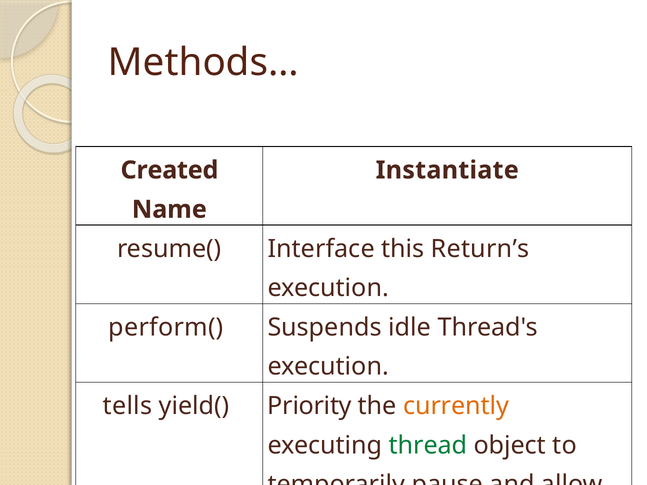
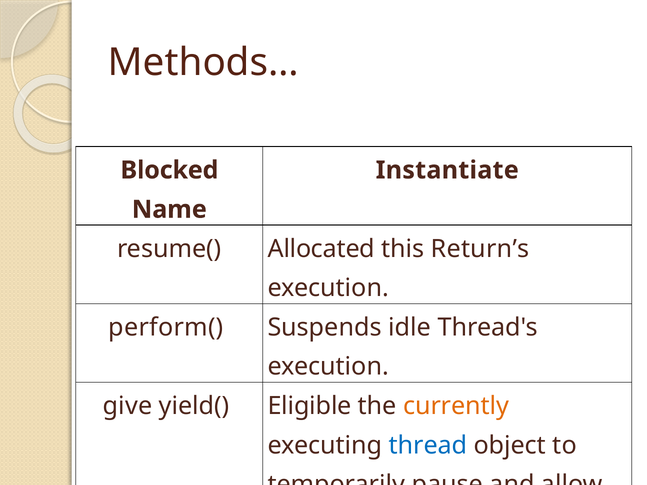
Created: Created -> Blocked
Interface: Interface -> Allocated
tells: tells -> give
Priority: Priority -> Eligible
thread colour: green -> blue
